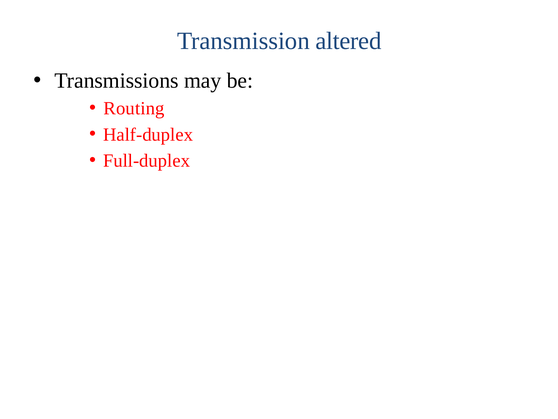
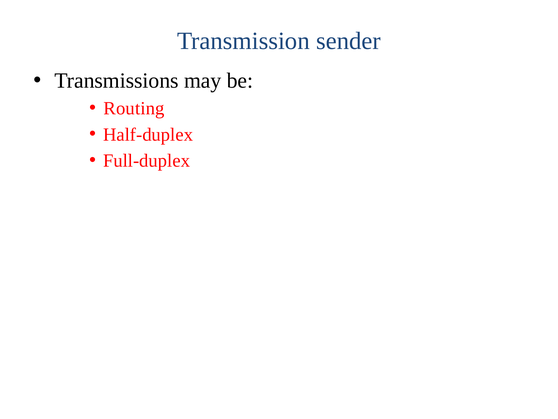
altered: altered -> sender
